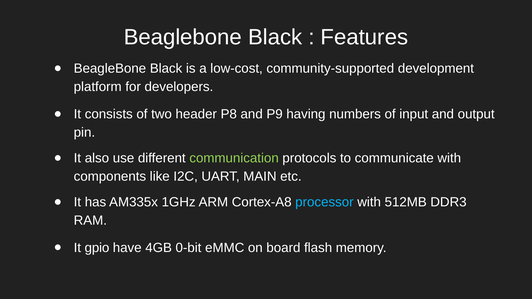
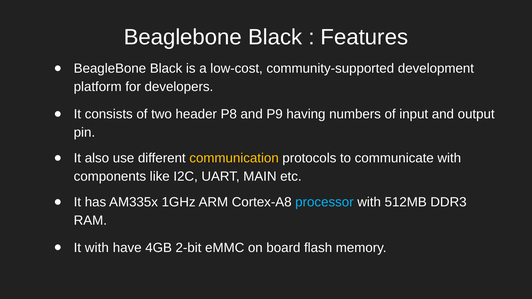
communication colour: light green -> yellow
It gpio: gpio -> with
0-bit: 0-bit -> 2-bit
